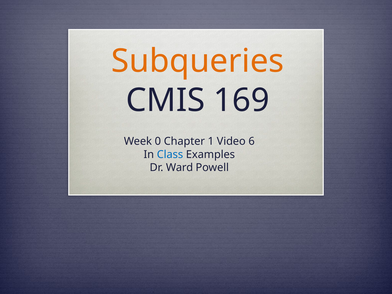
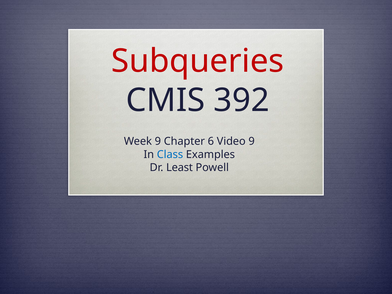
Subqueries colour: orange -> red
169: 169 -> 392
Week 0: 0 -> 9
1: 1 -> 6
Video 6: 6 -> 9
Ward: Ward -> Least
